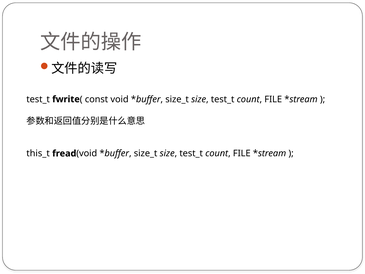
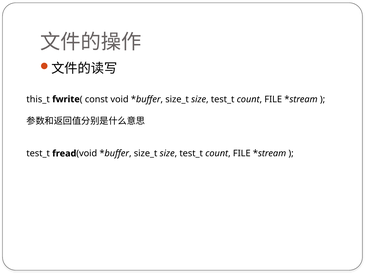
test_t at (38, 99): test_t -> this_t
this_t at (38, 153): this_t -> test_t
